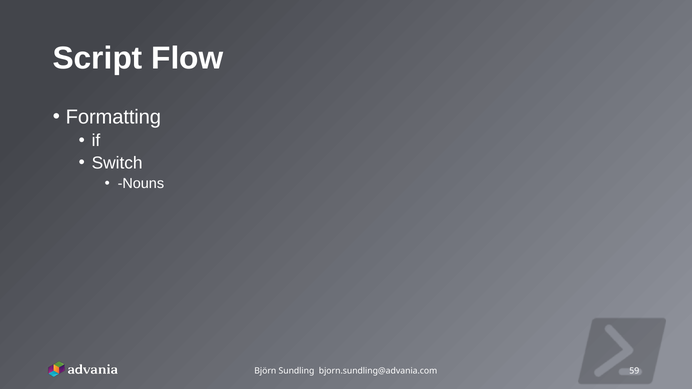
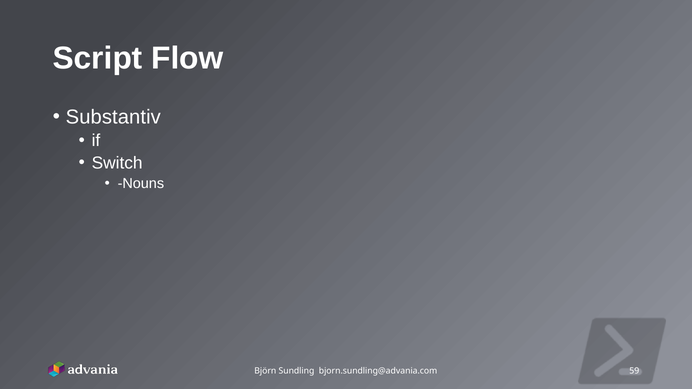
Formatting: Formatting -> Substantiv
